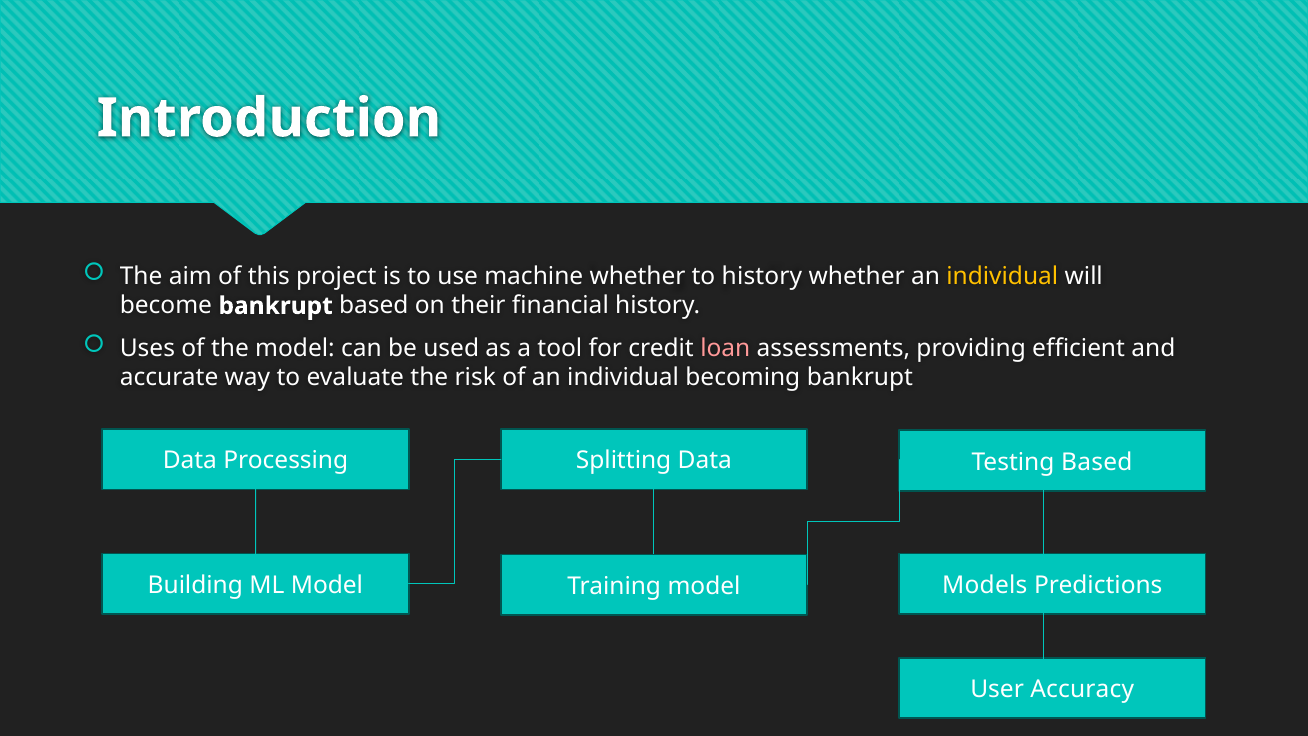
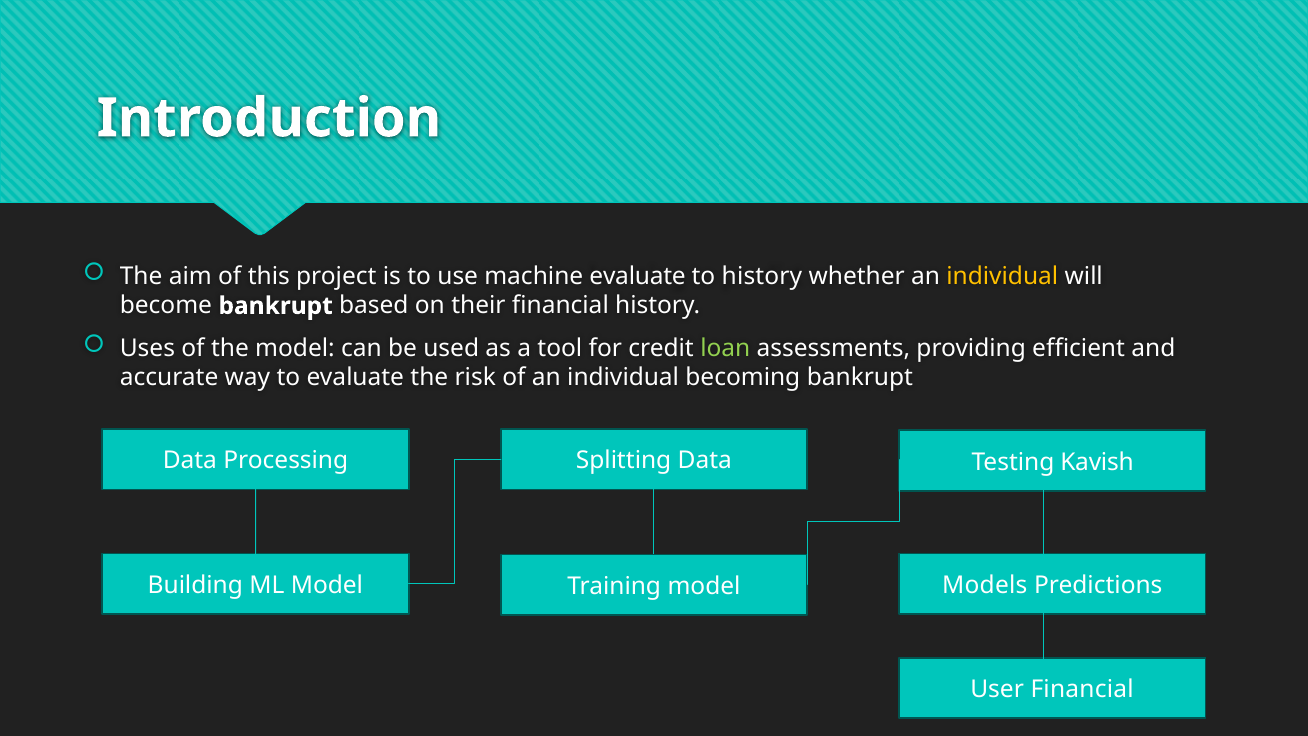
machine whether: whether -> evaluate
loan colour: pink -> light green
Testing Based: Based -> Kavish
User Accuracy: Accuracy -> Financial
